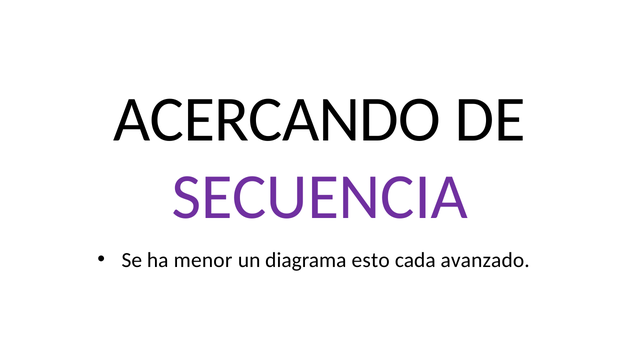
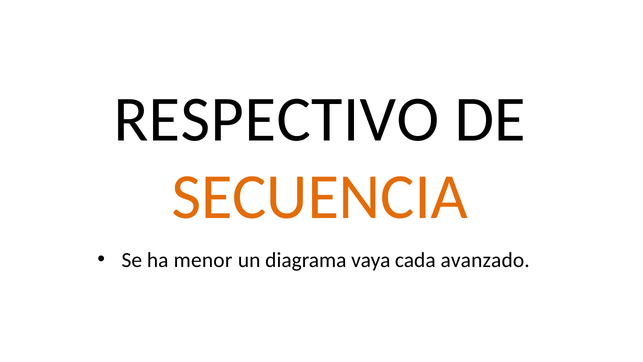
ACERCANDO: ACERCANDO -> RESPECTIVO
SECUENCIA colour: purple -> orange
esto: esto -> vaya
